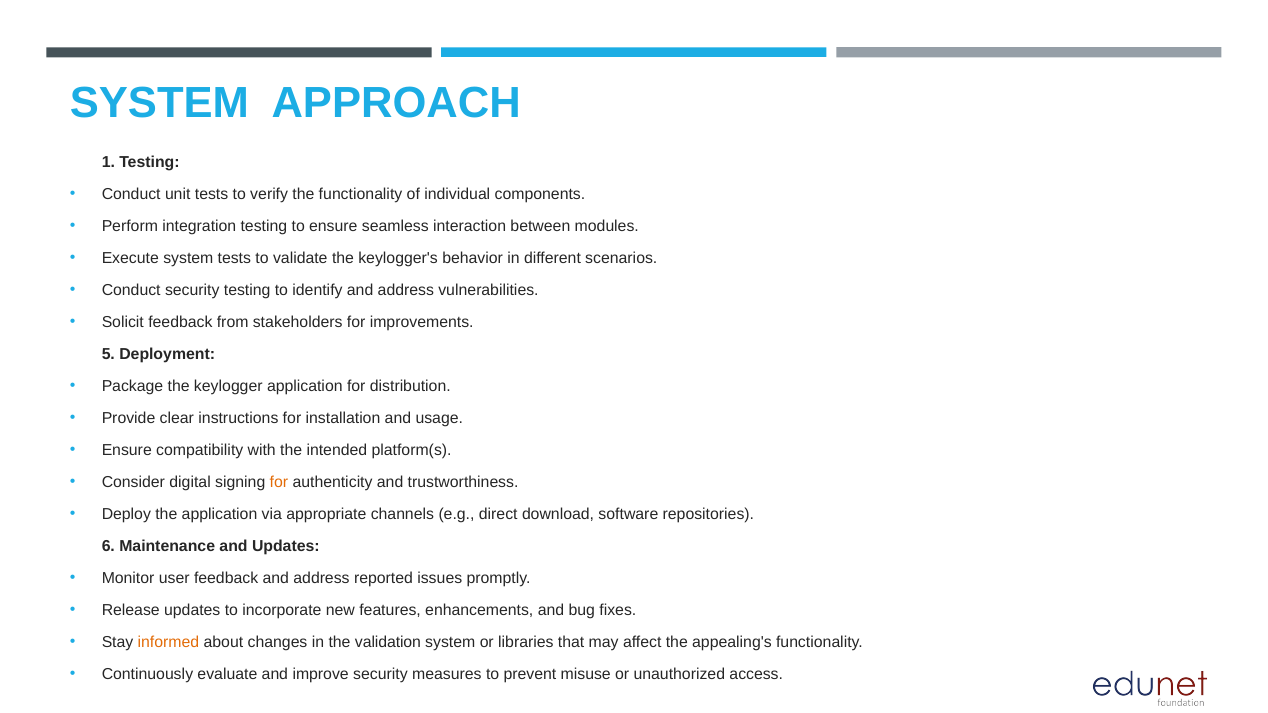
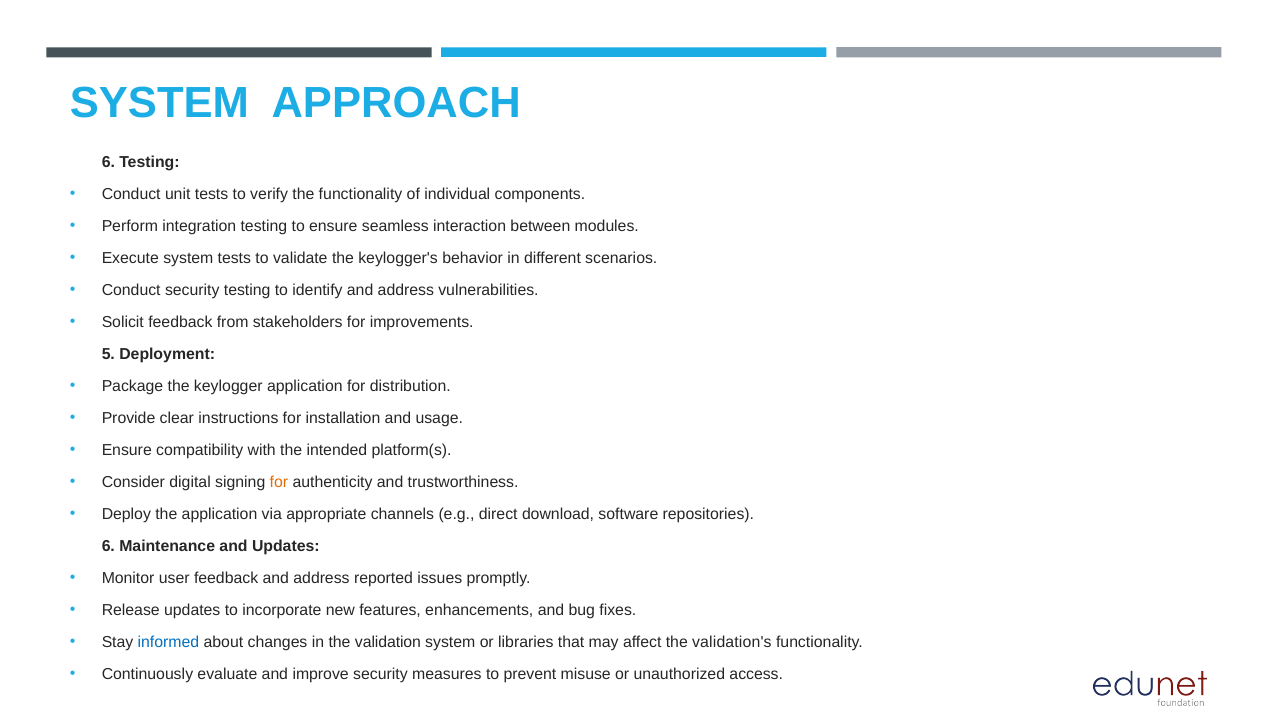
1 at (108, 163): 1 -> 6
informed colour: orange -> blue
appealing's: appealing's -> validation's
